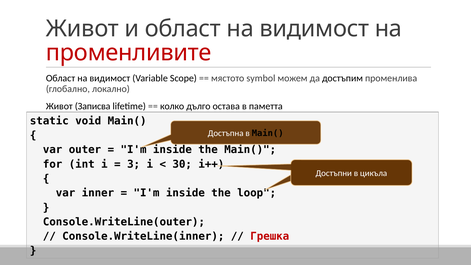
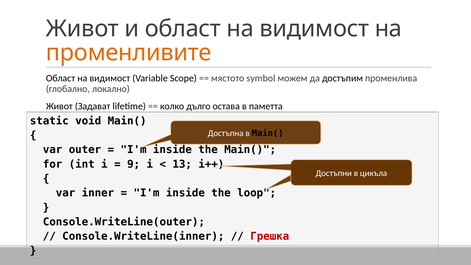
променливите colour: red -> orange
Записва: Записва -> Задават
3: 3 -> 9
30: 30 -> 13
